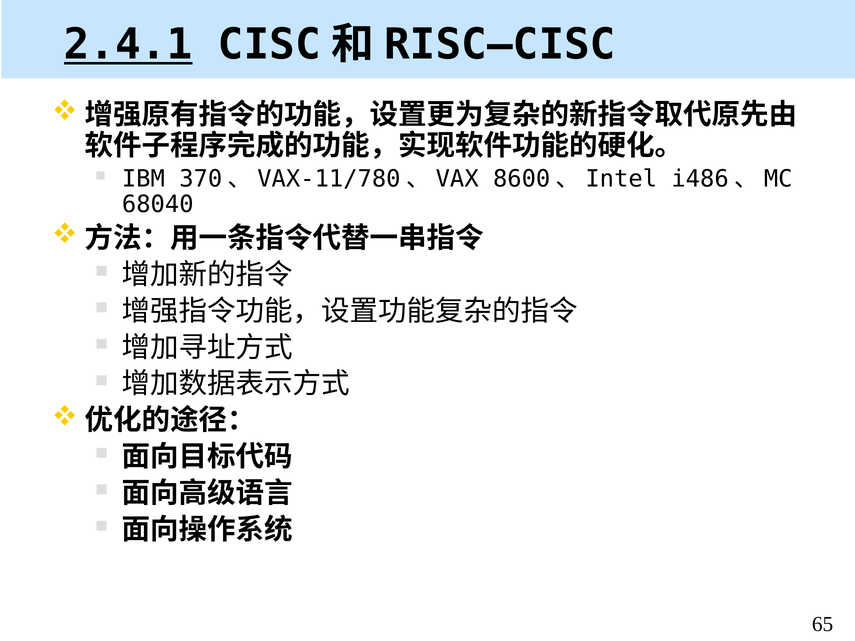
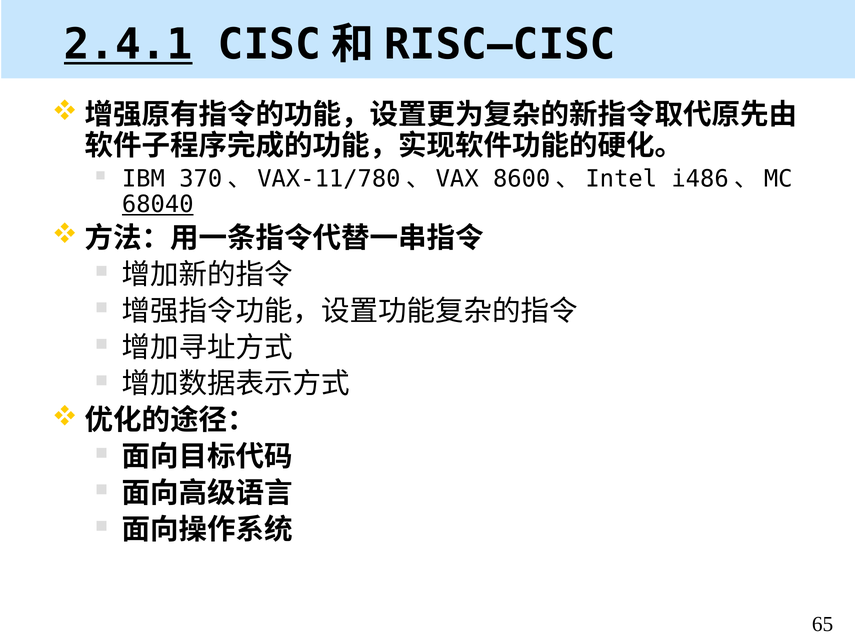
68040 underline: none -> present
